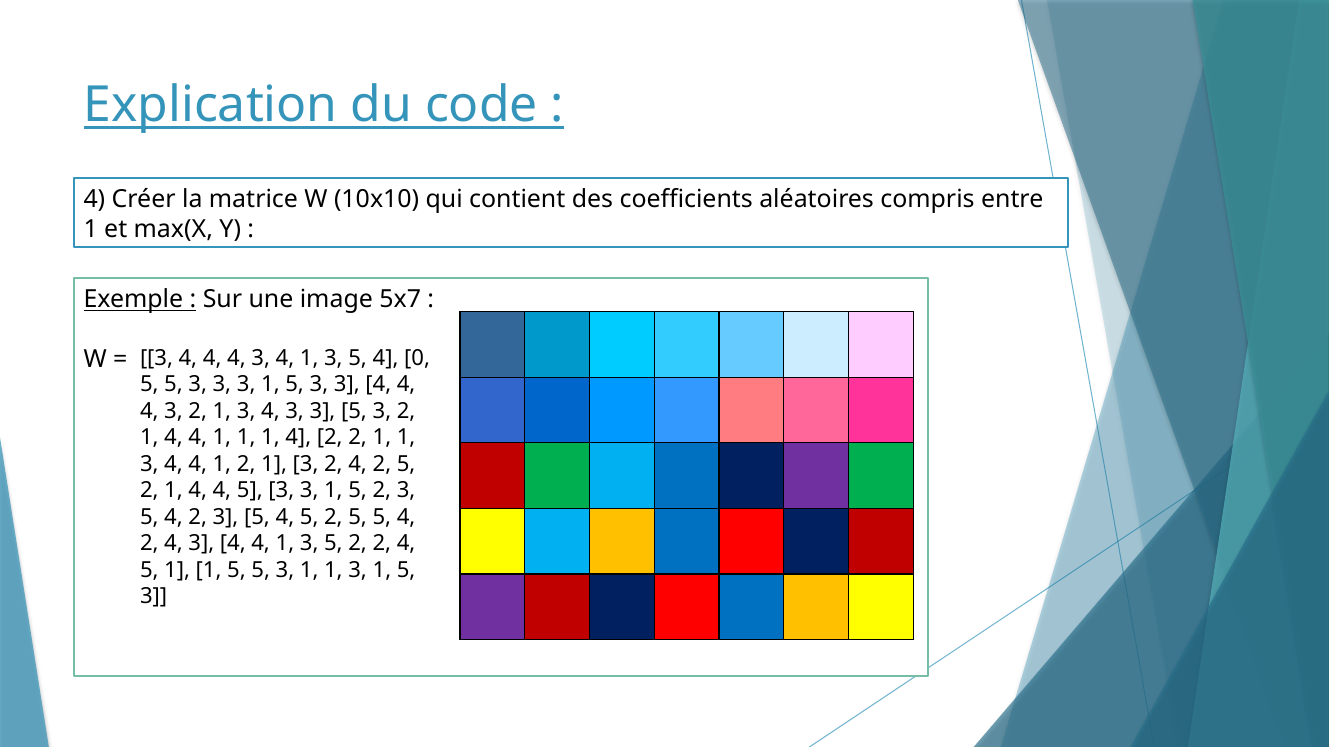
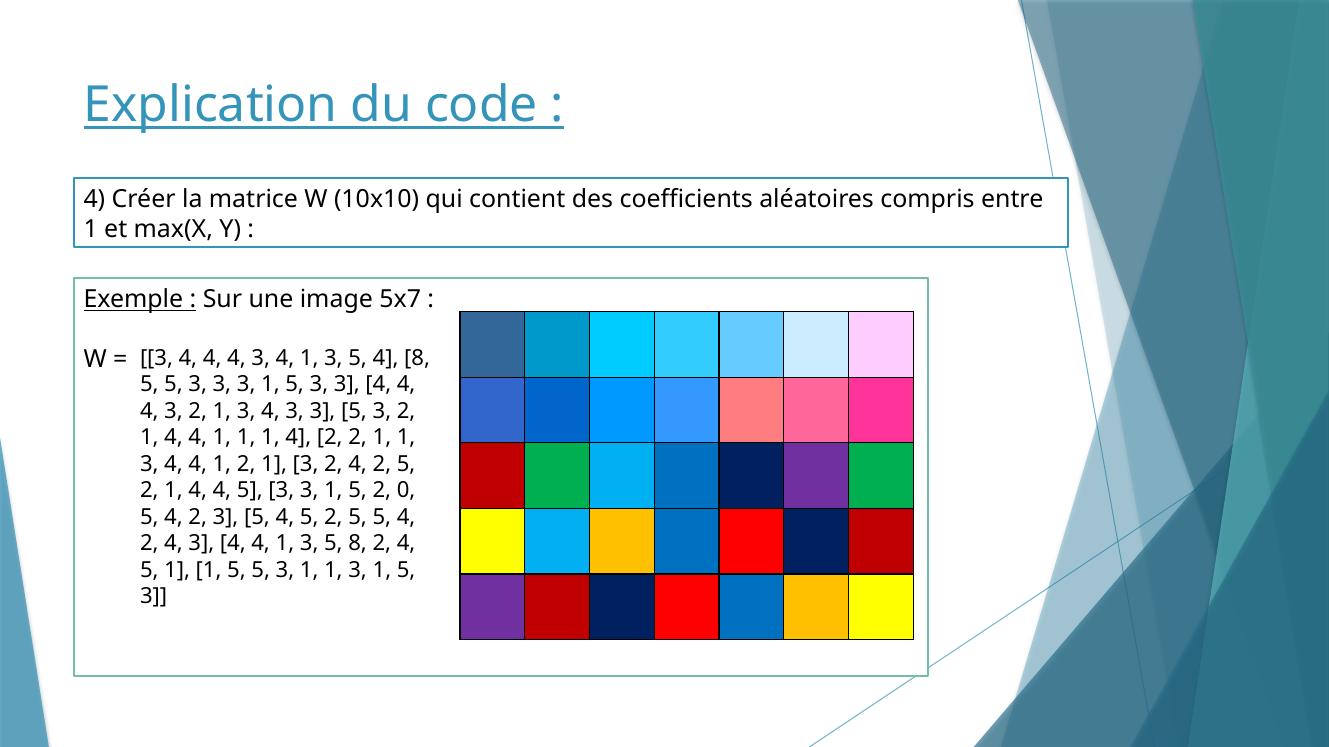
4 0: 0 -> 8
5 2 3: 3 -> 0
3 5 2: 2 -> 8
